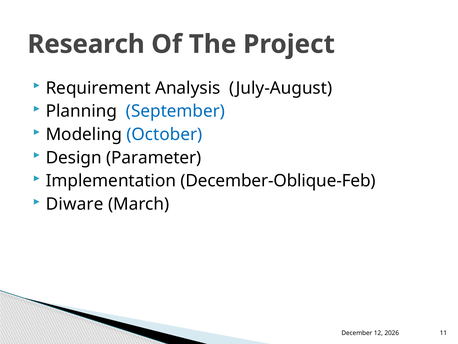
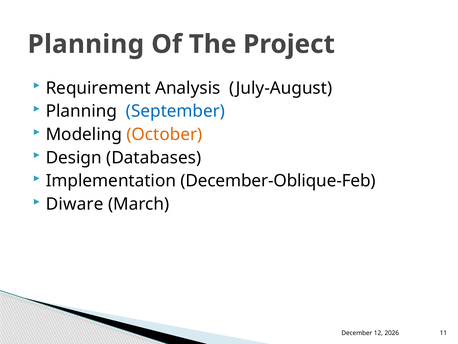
Research at (86, 44): Research -> Planning
October colour: blue -> orange
Parameter: Parameter -> Databases
